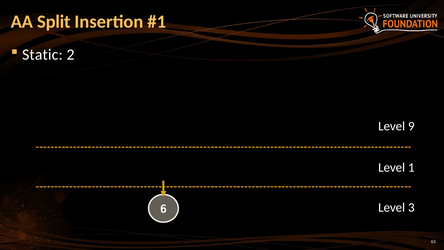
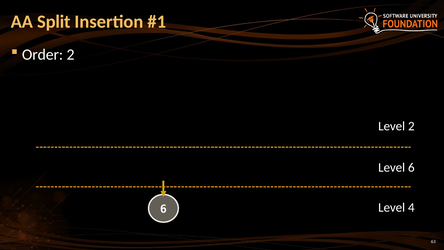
Static: Static -> Order
Level 9: 9 -> 2
Level 1: 1 -> 6
3: 3 -> 4
